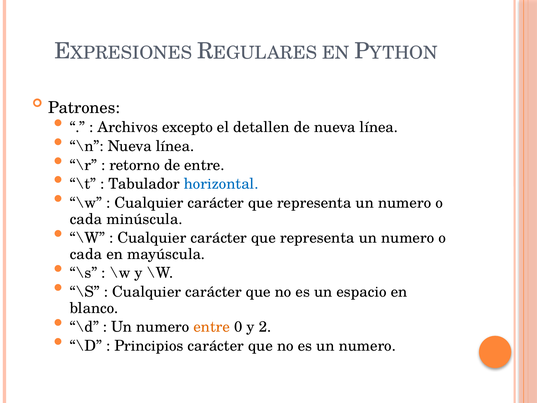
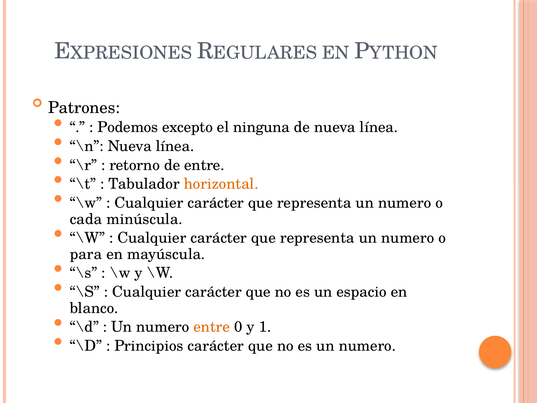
Archivos: Archivos -> Podemos
detallen: detallen -> ninguna
horizontal colour: blue -> orange
cada at (86, 254): cada -> para
2: 2 -> 1
